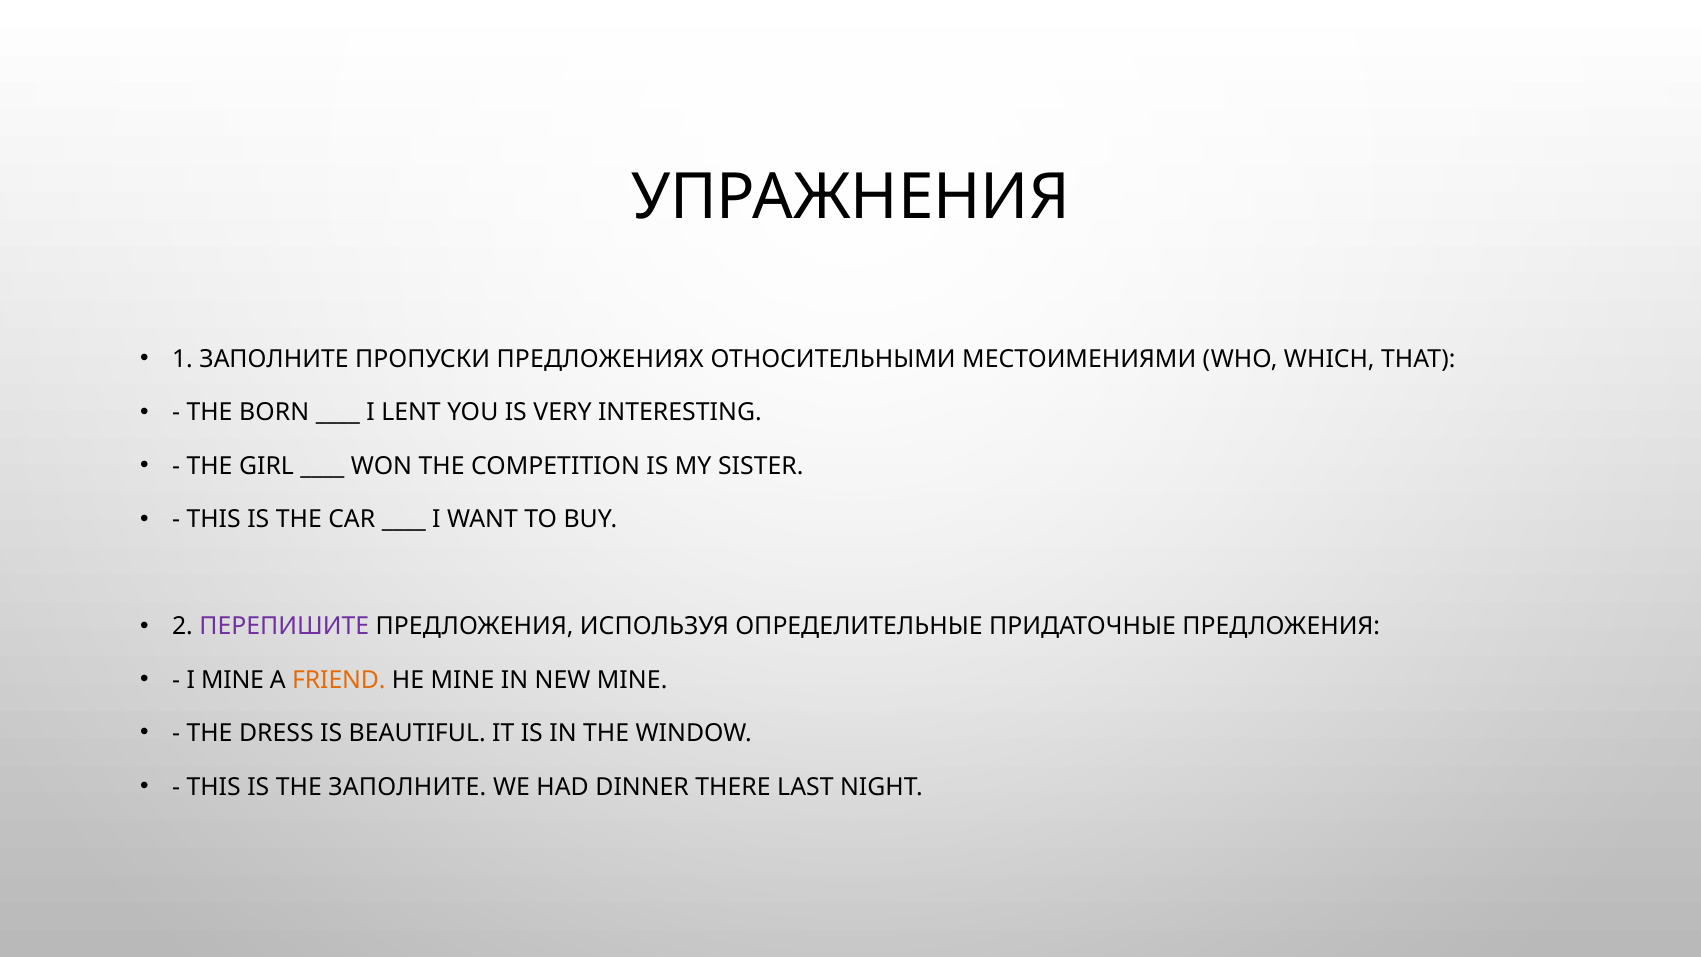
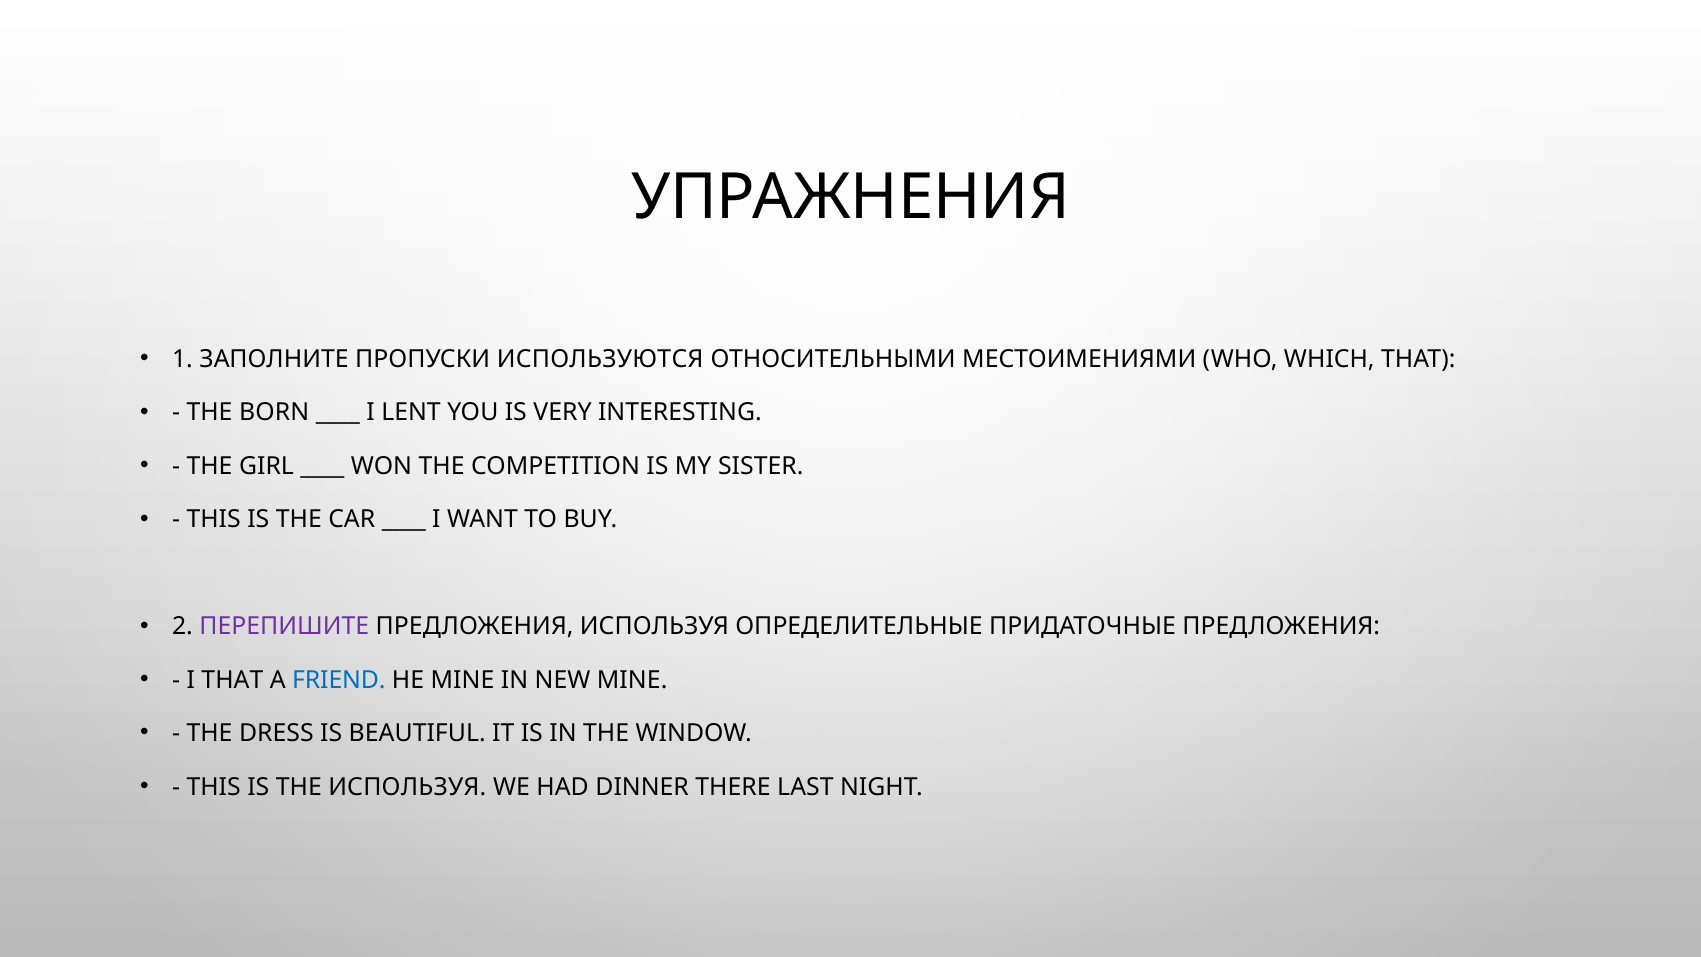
ПРЕДЛОЖЕНИЯХ: ПРЕДЛОЖЕНИЯХ -> ИСПОЛЬЗУЮТСЯ
I MINE: MINE -> THAT
FRIEND colour: orange -> blue
THE ЗАПОЛНИТЕ: ЗАПОЛНИТЕ -> ИСПОЛЬЗУЯ
